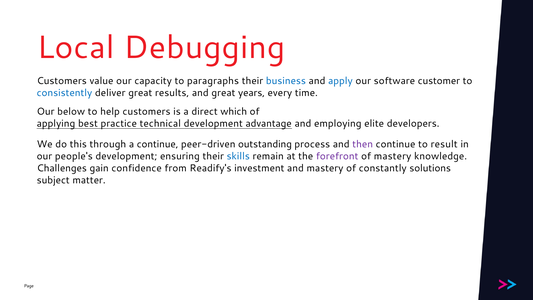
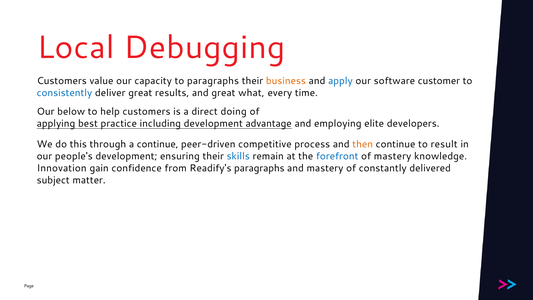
business colour: blue -> orange
years: years -> what
which: which -> doing
technical: technical -> including
outstanding: outstanding -> competitive
then colour: purple -> orange
forefront colour: purple -> blue
Challenges: Challenges -> Innovation
Readify's investment: investment -> paragraphs
solutions: solutions -> delivered
